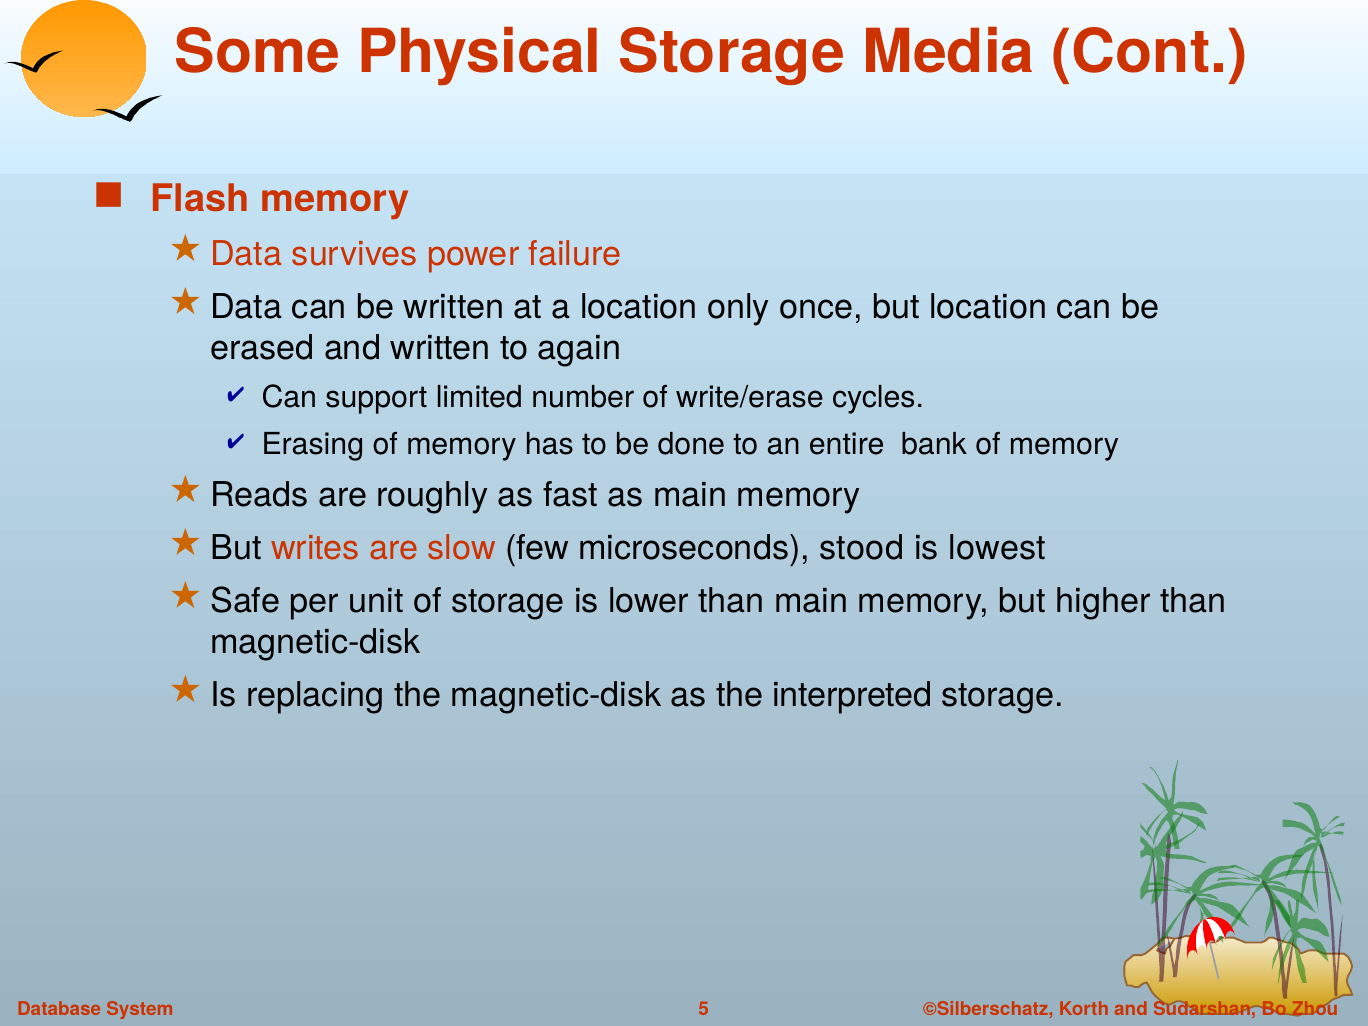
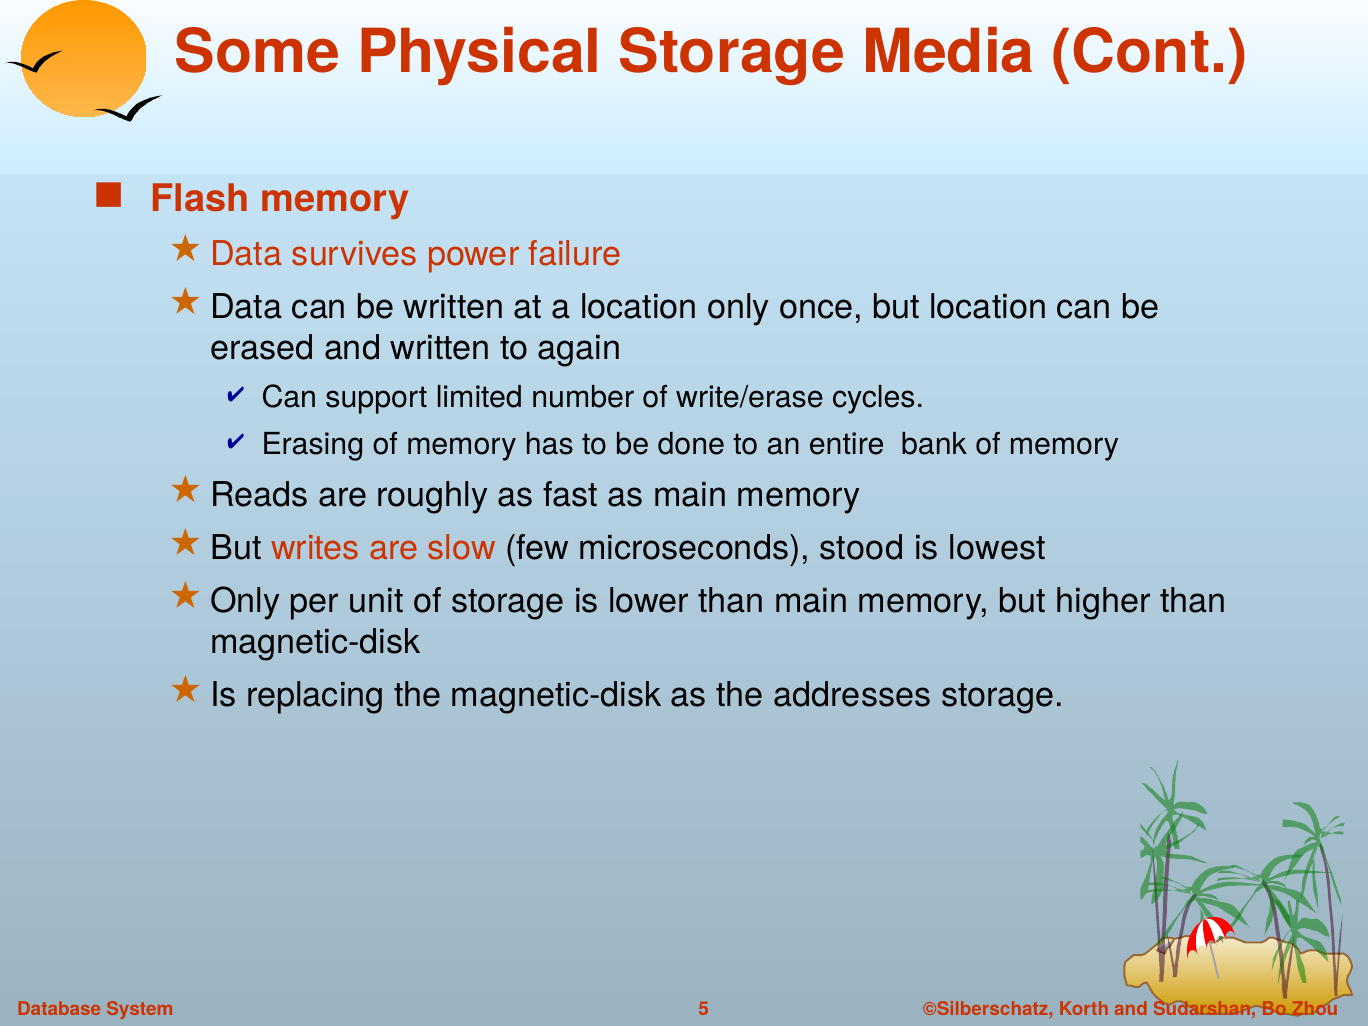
Safe at (245, 601): Safe -> Only
interpreted: interpreted -> addresses
